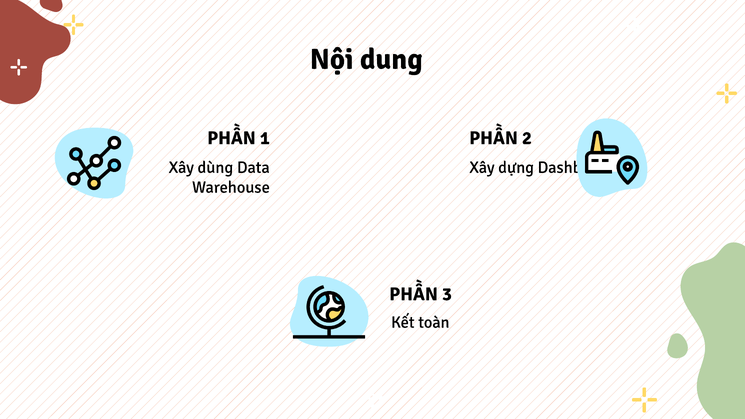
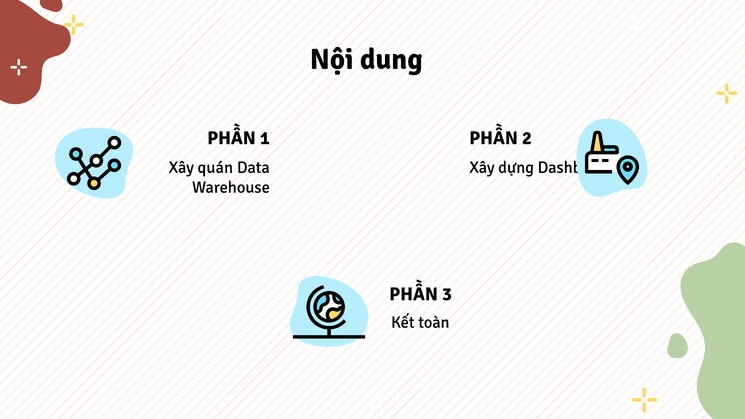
dùng: dùng -> quán
